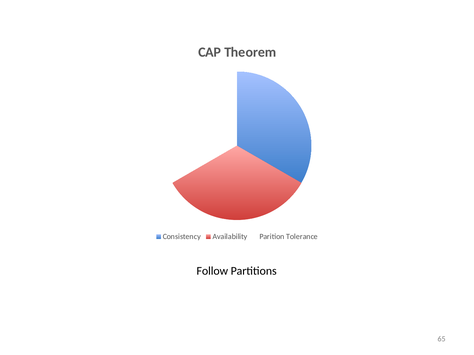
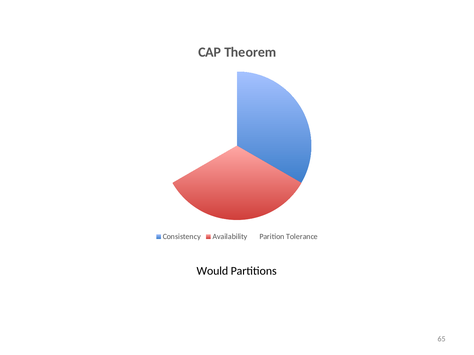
Follow: Follow -> Would
